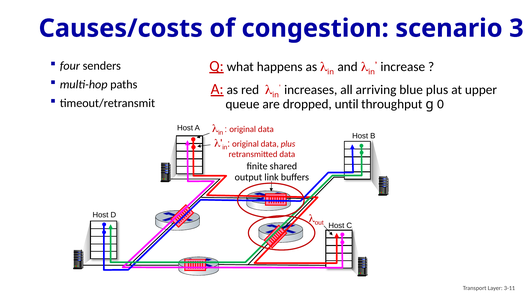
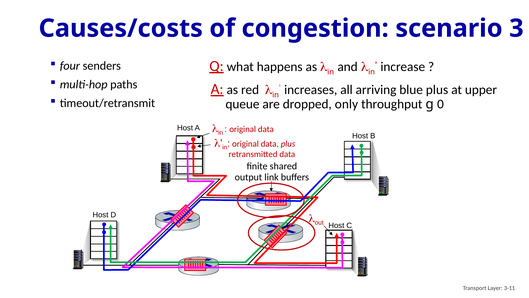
until: until -> only
